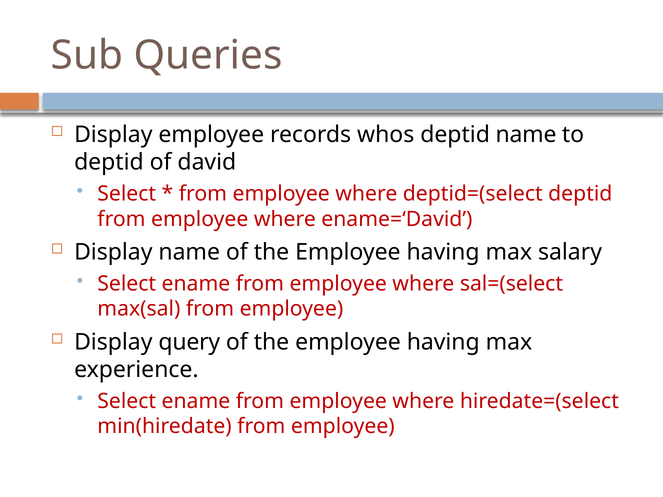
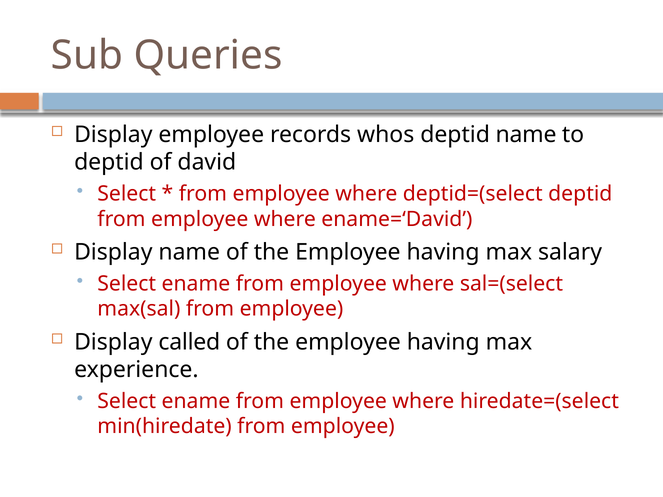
query: query -> called
